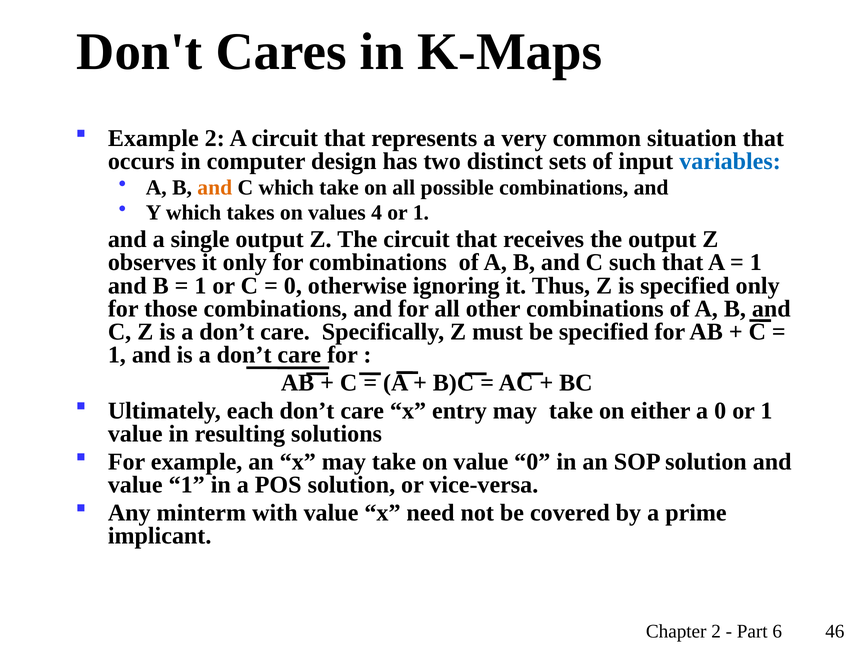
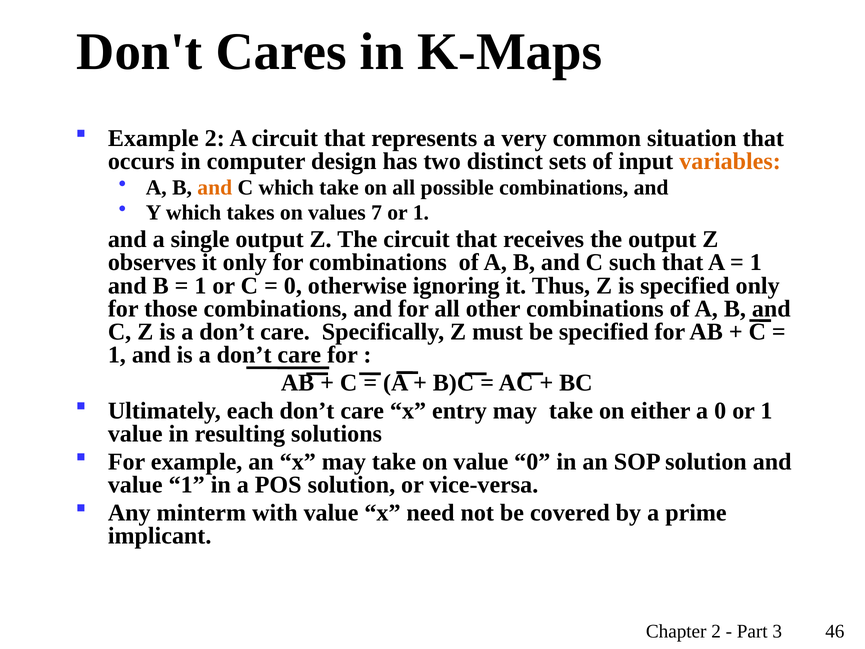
variables colour: blue -> orange
4: 4 -> 7
6: 6 -> 3
